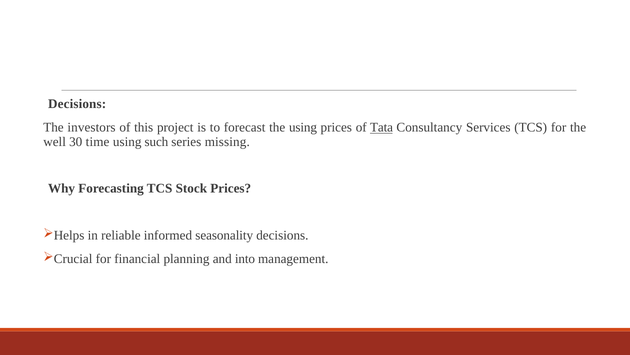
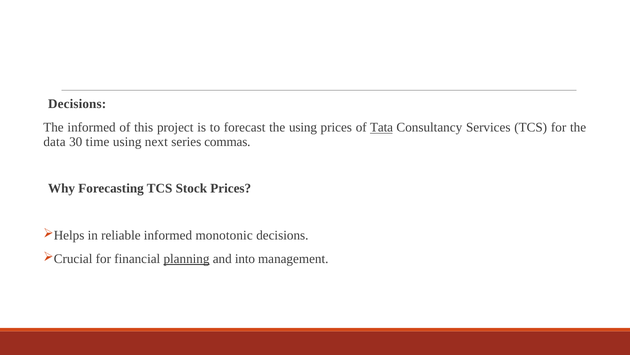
The investors: investors -> informed
well: well -> data
such: such -> next
missing: missing -> commas
seasonality: seasonality -> monotonic
planning underline: none -> present
